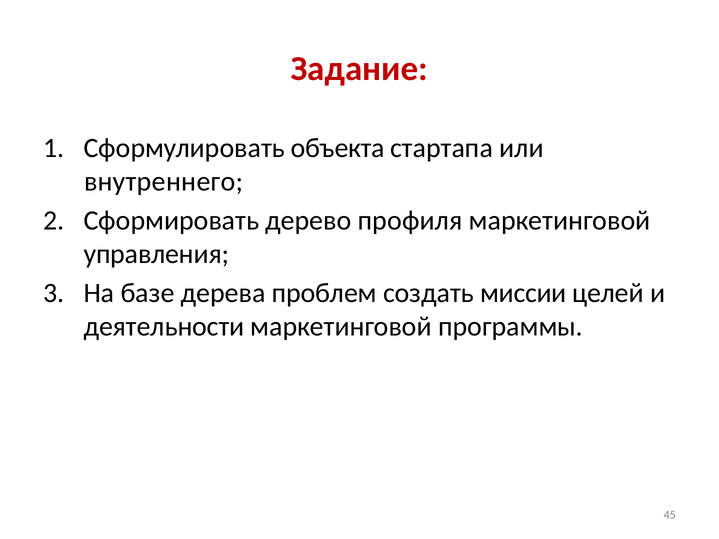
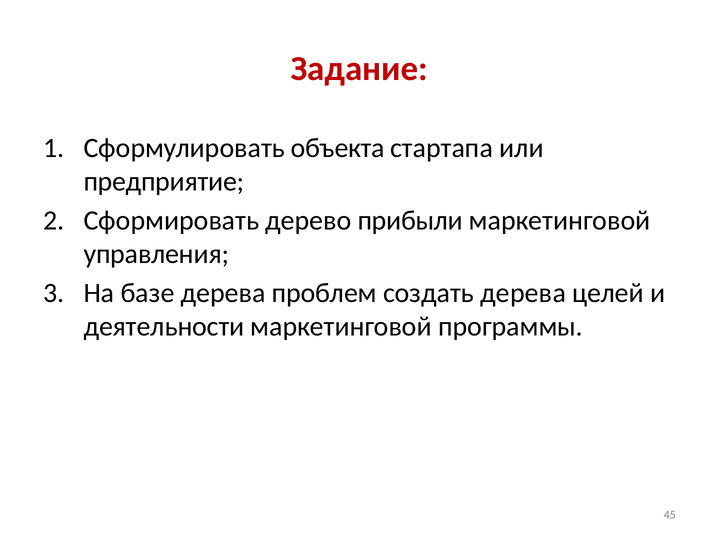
внутреннего: внутреннего -> предприятие
профиля: профиля -> прибыли
создать миссии: миссии -> дерева
